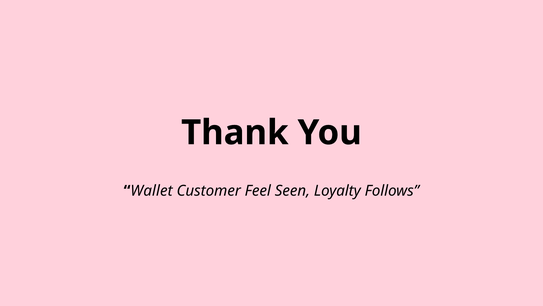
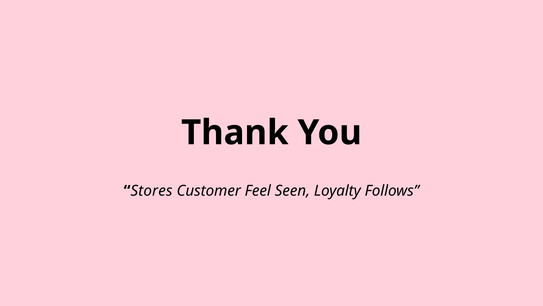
Wallet: Wallet -> Stores
